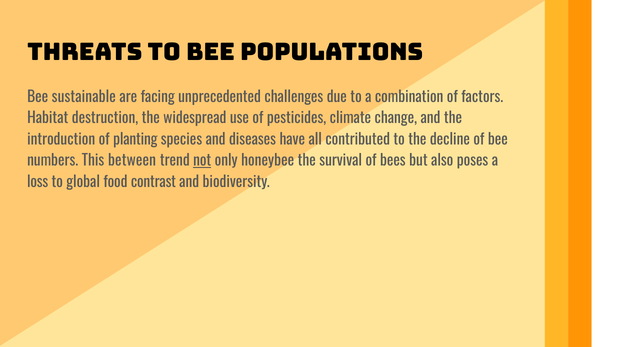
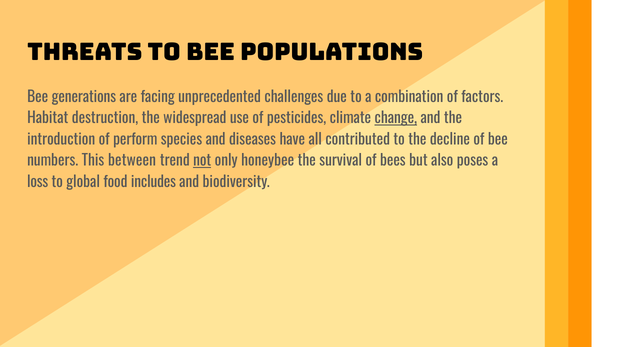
sustainable: sustainable -> generations
change underline: none -> present
planting: planting -> perform
contrast: contrast -> includes
